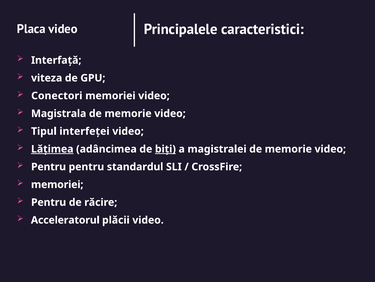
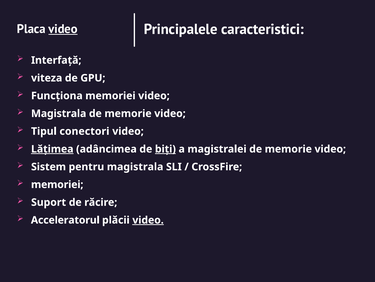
video at (63, 29) underline: none -> present
Conectori: Conectori -> Funcționa
interfeței: interfeței -> conectori
Pentru at (49, 166): Pentru -> Sistem
pentru standardul: standardul -> magistrala
Pentru at (49, 202): Pentru -> Suport
video at (148, 220) underline: none -> present
